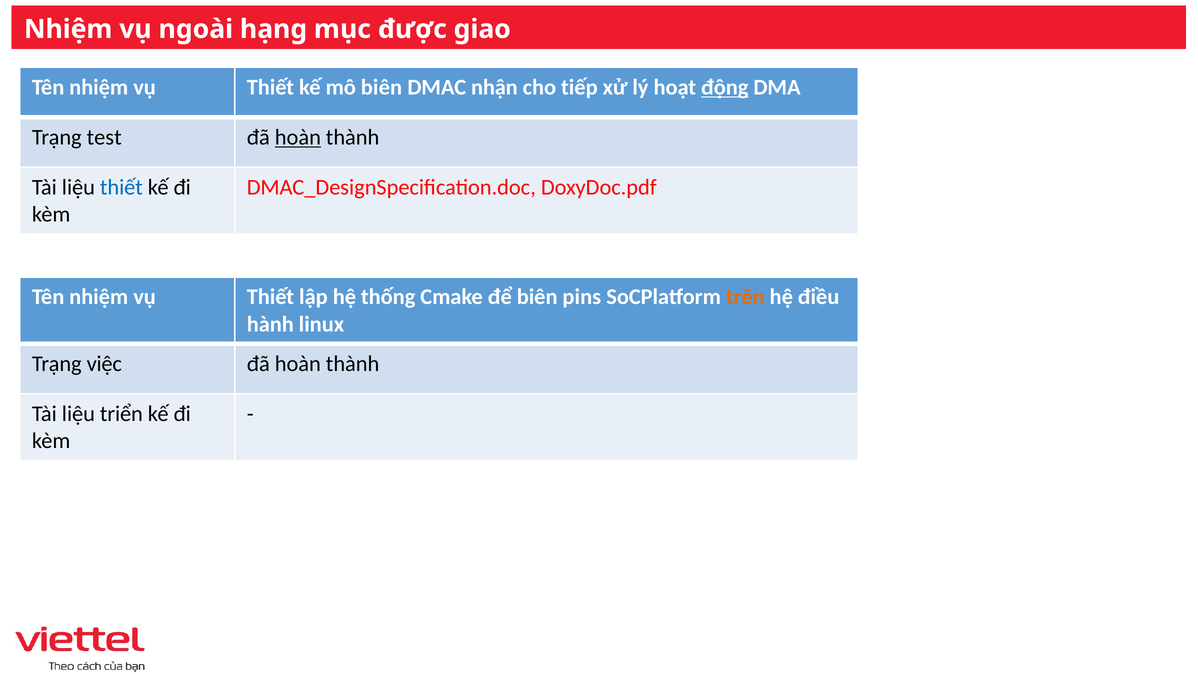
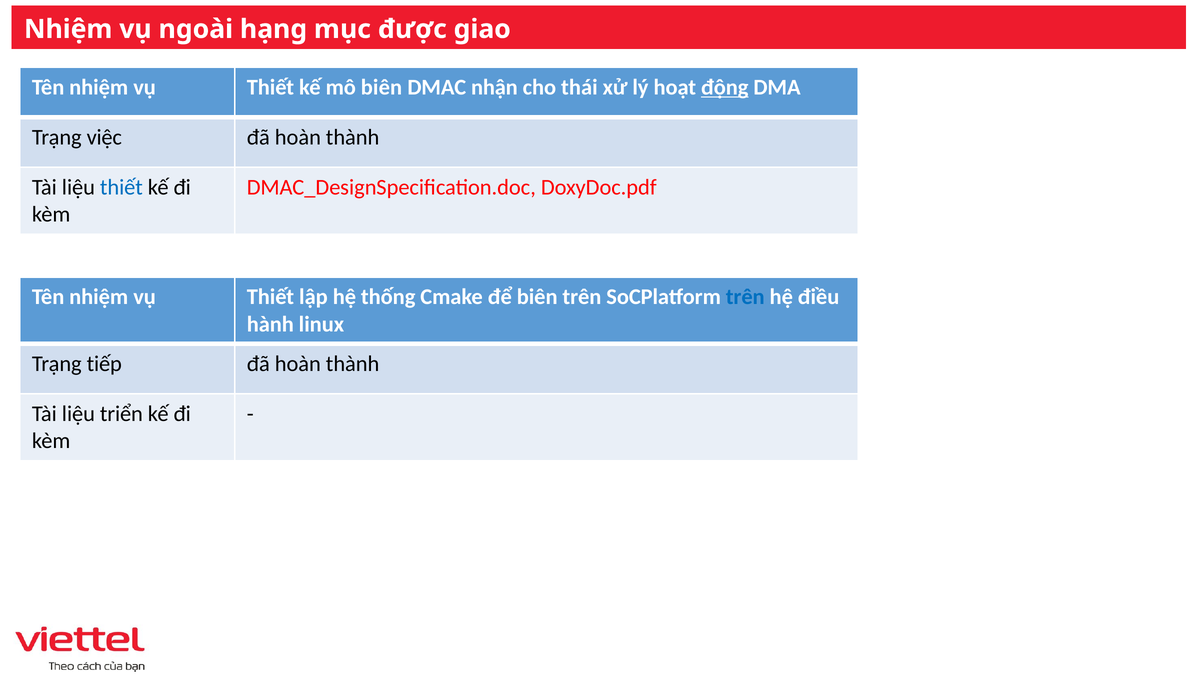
tiếp: tiếp -> thái
test: test -> việc
hoàn at (298, 137) underline: present -> none
biên pins: pins -> trên
trên at (745, 297) colour: orange -> blue
việc: việc -> tiếp
